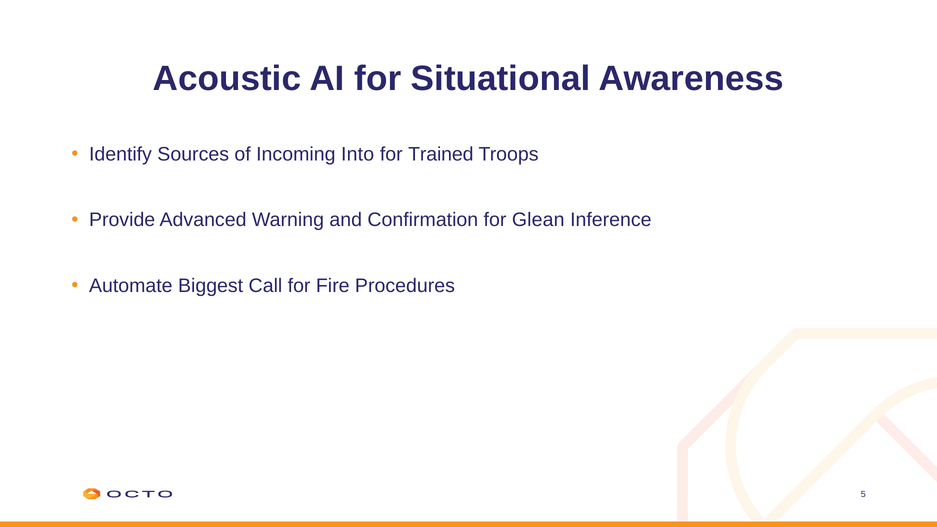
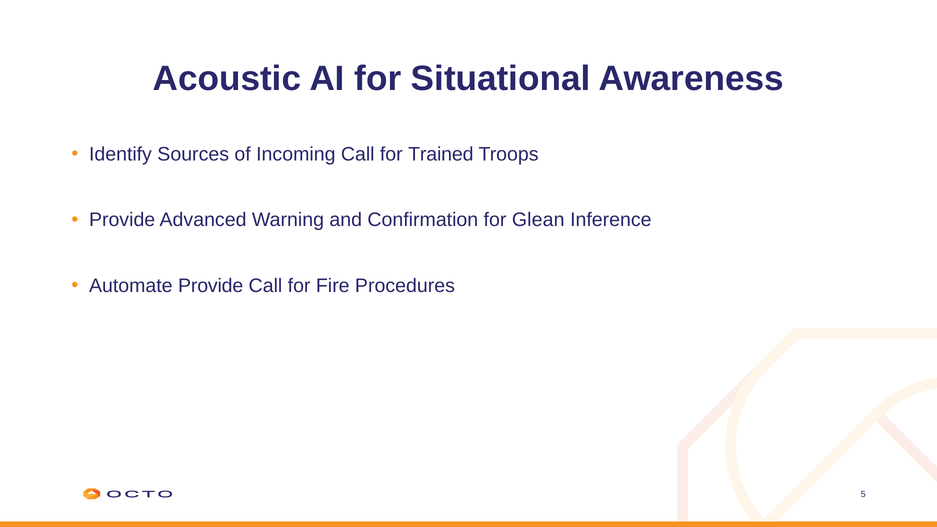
Incoming Into: Into -> Call
Automate Biggest: Biggest -> Provide
